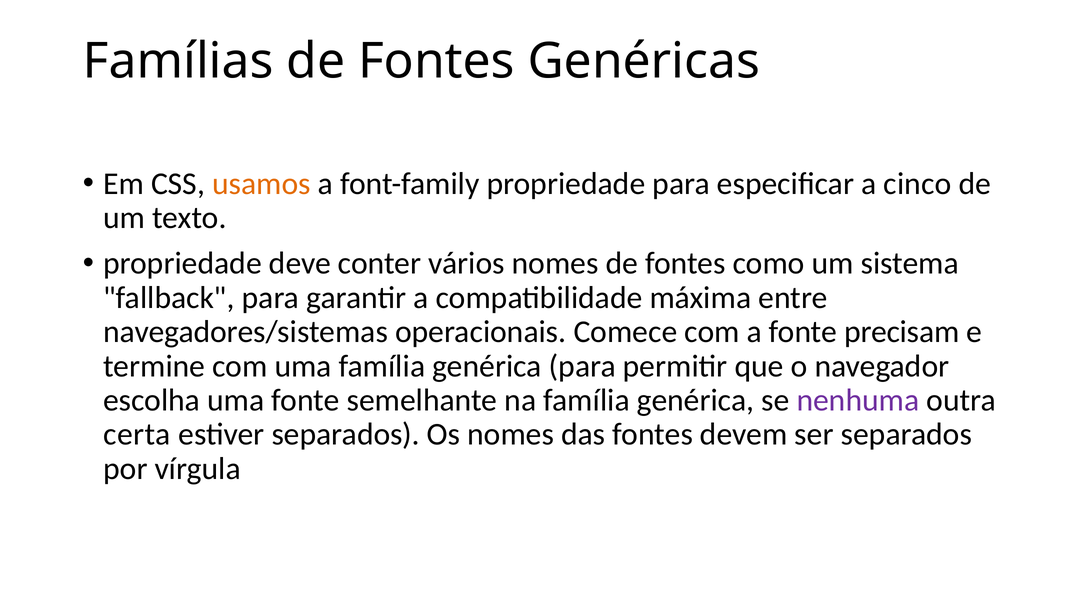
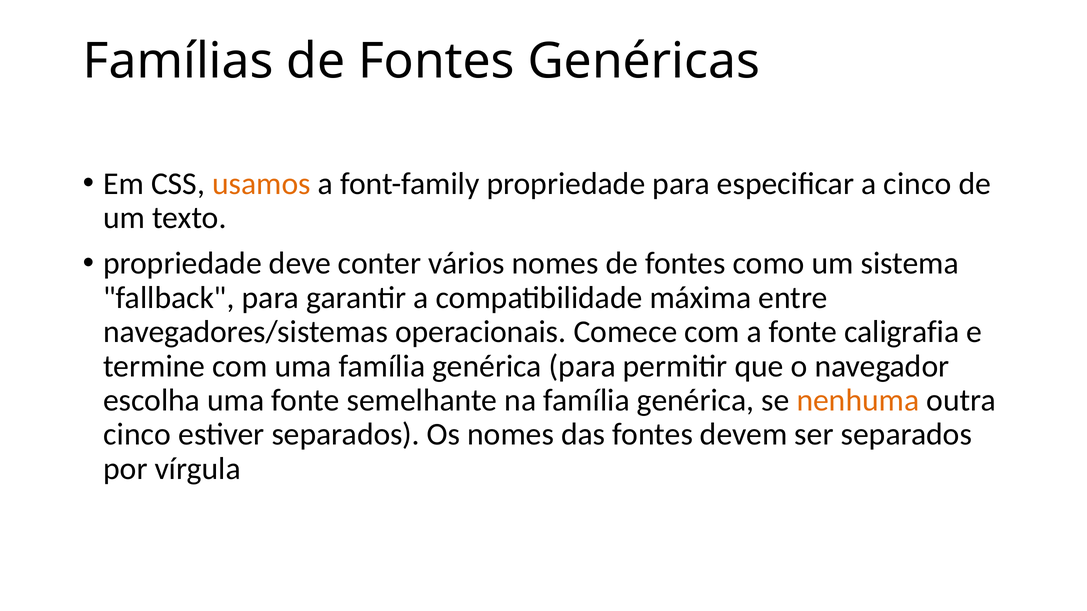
precisam: precisam -> caligrafia
nenhuma colour: purple -> orange
certa at (137, 435): certa -> cinco
